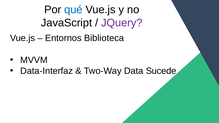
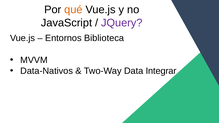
qué colour: blue -> orange
Data-Interfaz: Data-Interfaz -> Data-Nativos
Sucede: Sucede -> Integrar
